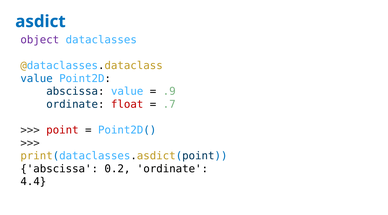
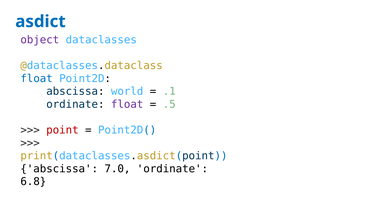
value at (37, 79): value -> float
abscissa value: value -> world
.9: .9 -> .1
float at (127, 104) colour: red -> purple
.7: .7 -> .5
0.2: 0.2 -> 7.0
4.4: 4.4 -> 6.8
